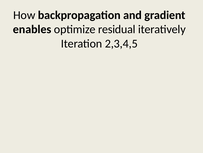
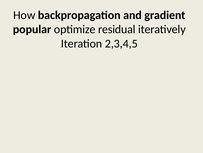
enables: enables -> popular
